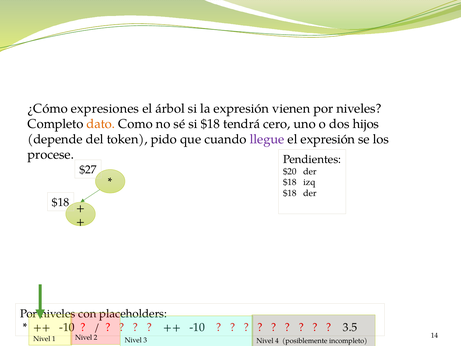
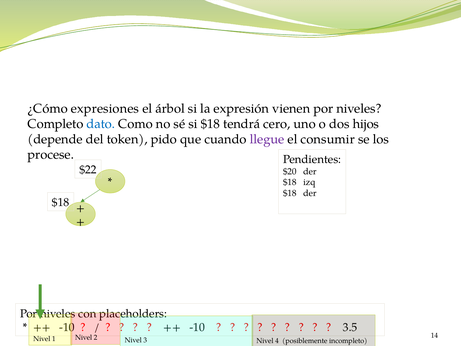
dato colour: orange -> blue
el expresión: expresión -> consumir
$27: $27 -> $22
